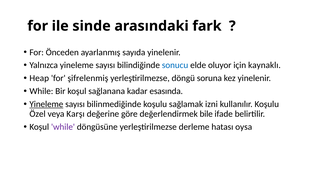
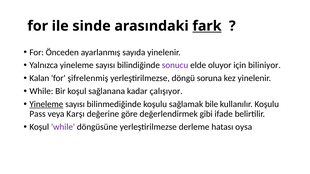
fark underline: none -> present
sonucu colour: blue -> purple
kaynaklı: kaynaklı -> biliniyor
Heap: Heap -> Kalan
esasında: esasında -> çalışıyor
izni: izni -> bile
Özel: Özel -> Pass
bile: bile -> gibi
